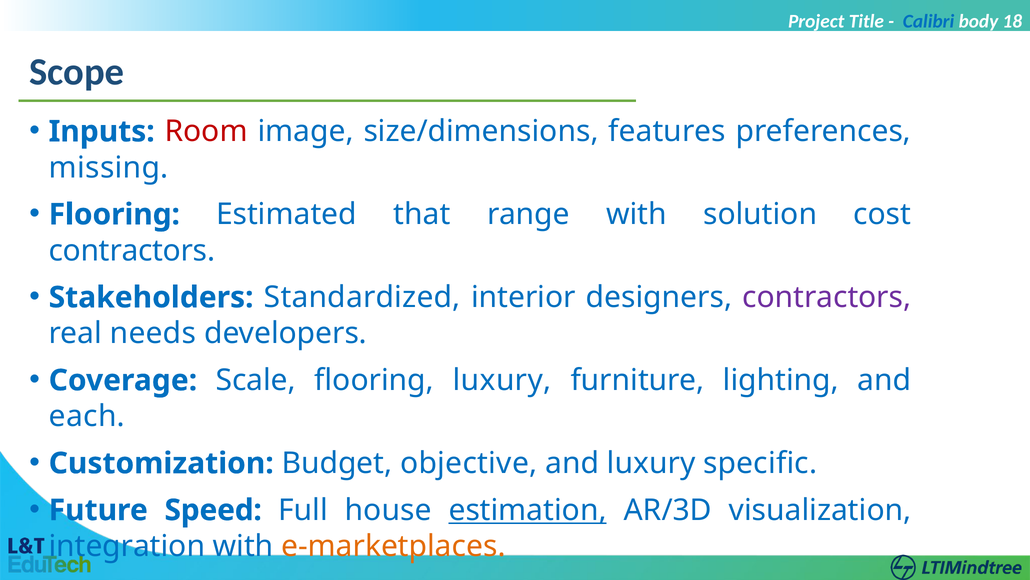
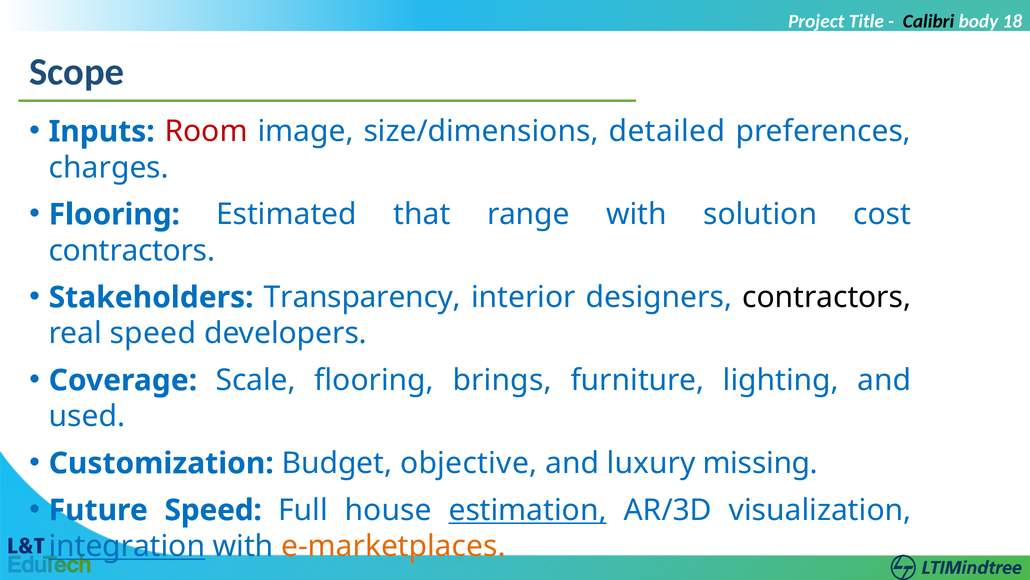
Calibri colour: blue -> black
features: features -> detailed
missing: missing -> charges
Standardized: Standardized -> Transparency
contractors at (827, 297) colour: purple -> black
real needs: needs -> speed
flooring luxury: luxury -> brings
each: each -> used
specific: specific -> missing
integration underline: none -> present
